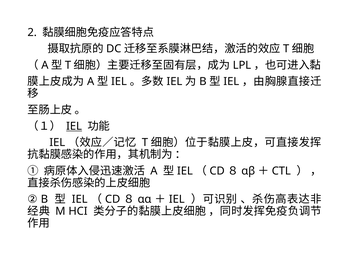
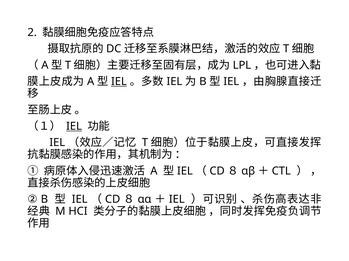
IEL at (119, 82) underline: none -> present
